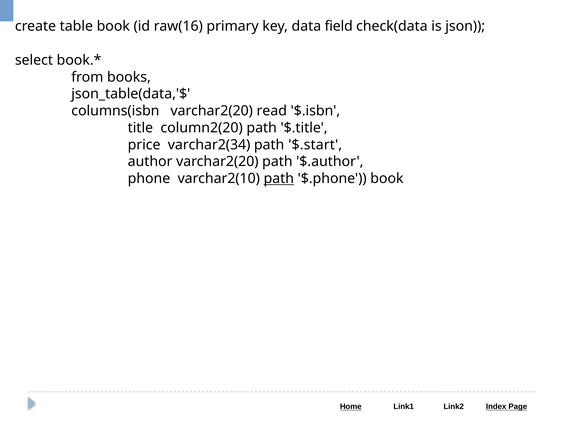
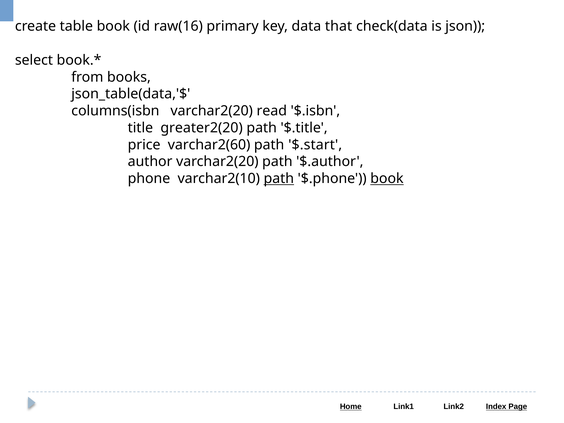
field: field -> that
column2(20: column2(20 -> greater2(20
varchar2(34: varchar2(34 -> varchar2(60
book at (387, 179) underline: none -> present
